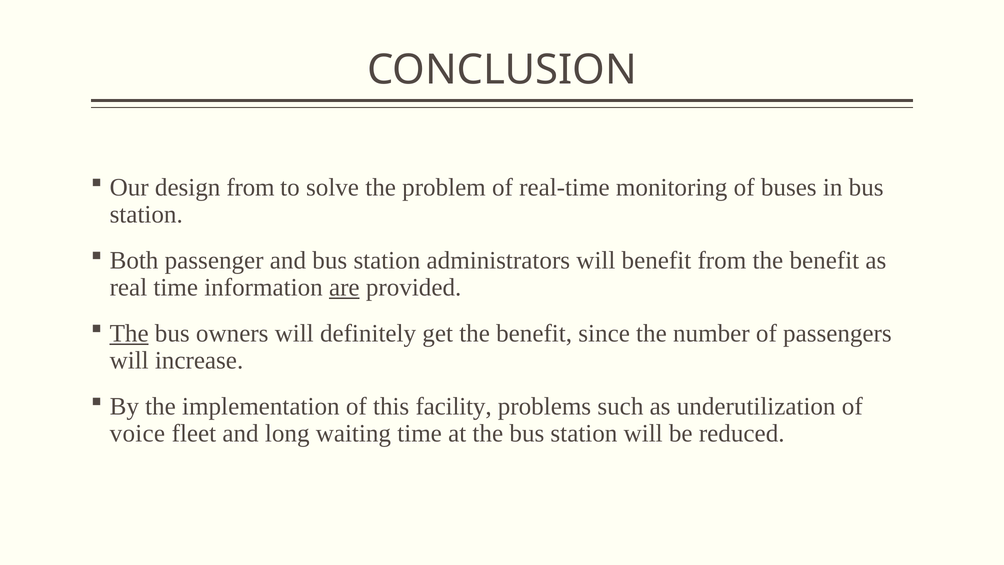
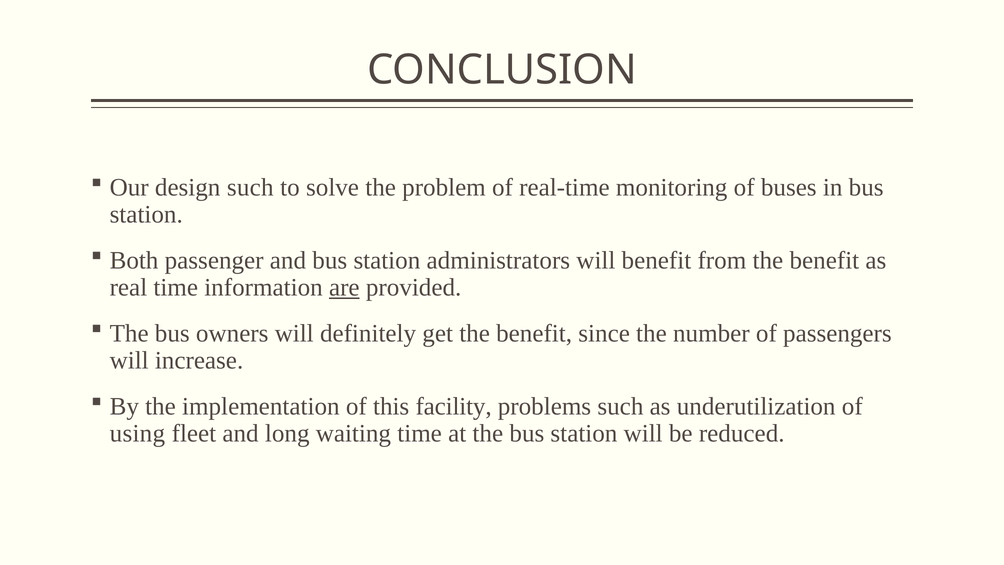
design from: from -> such
The at (129, 333) underline: present -> none
voice: voice -> using
